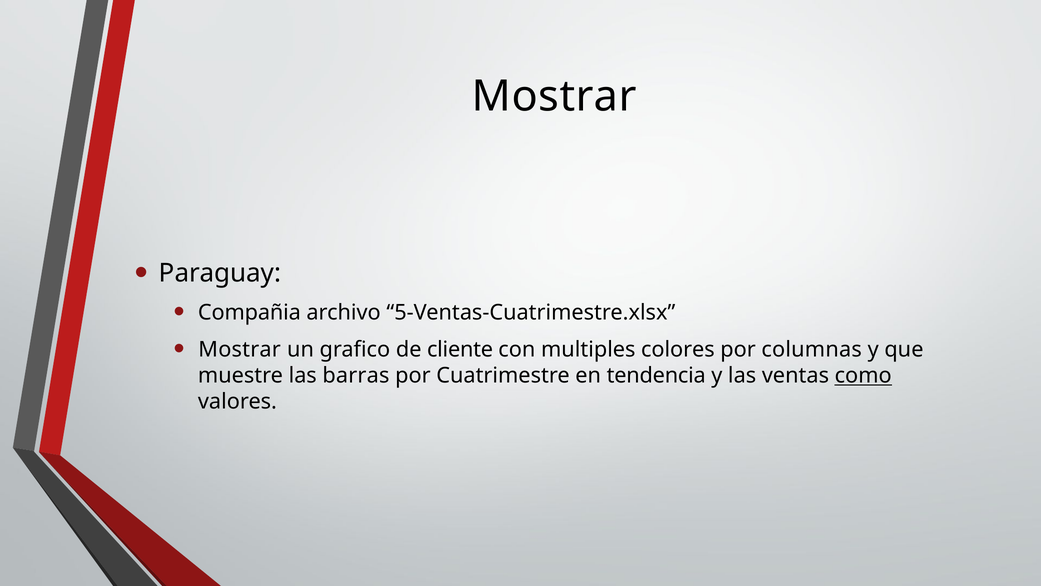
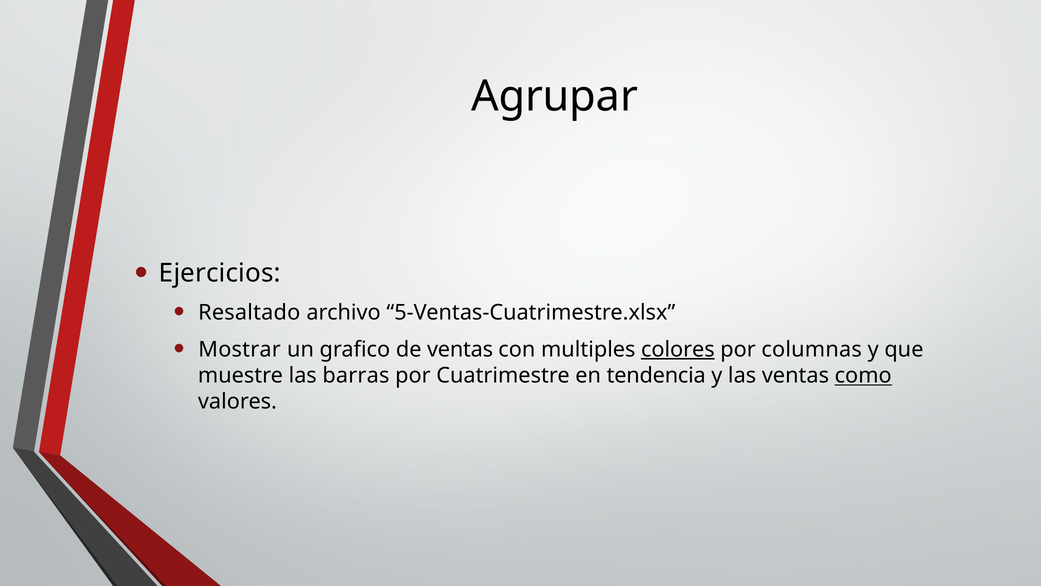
Mostrar at (554, 96): Mostrar -> Agrupar
Paraguay: Paraguay -> Ejercicios
Compañia: Compañia -> Resaltado
de cliente: cliente -> ventas
colores underline: none -> present
